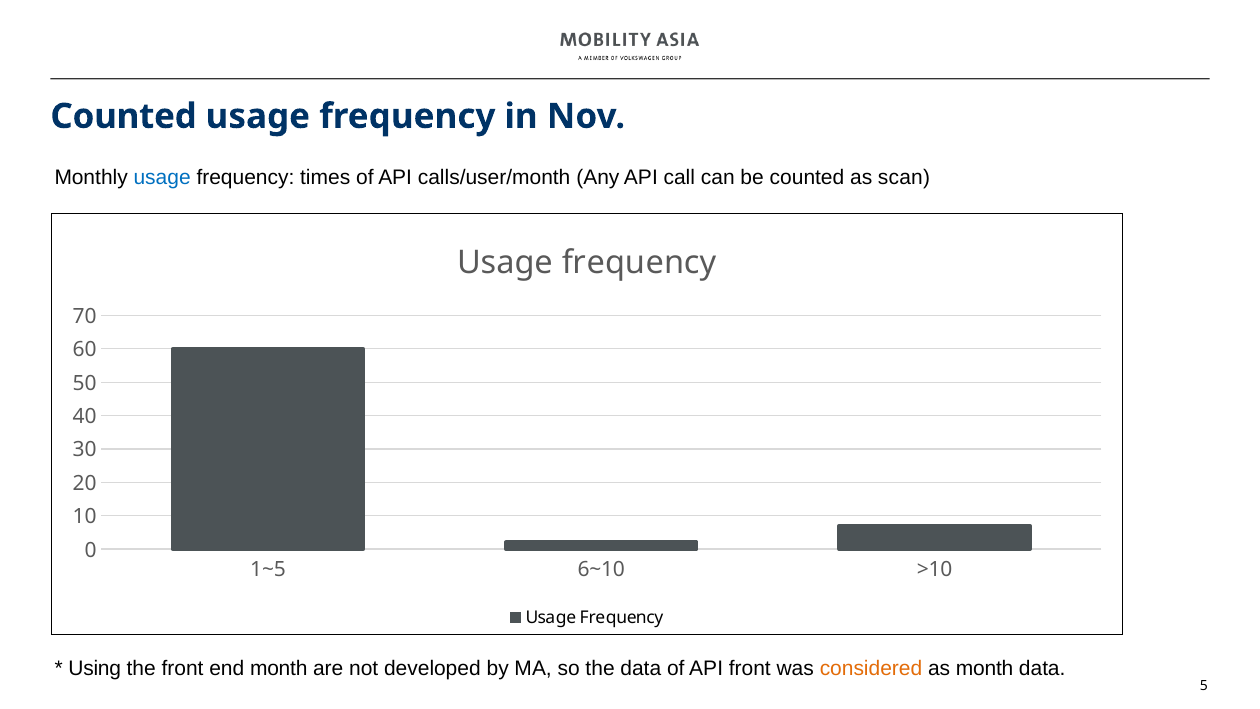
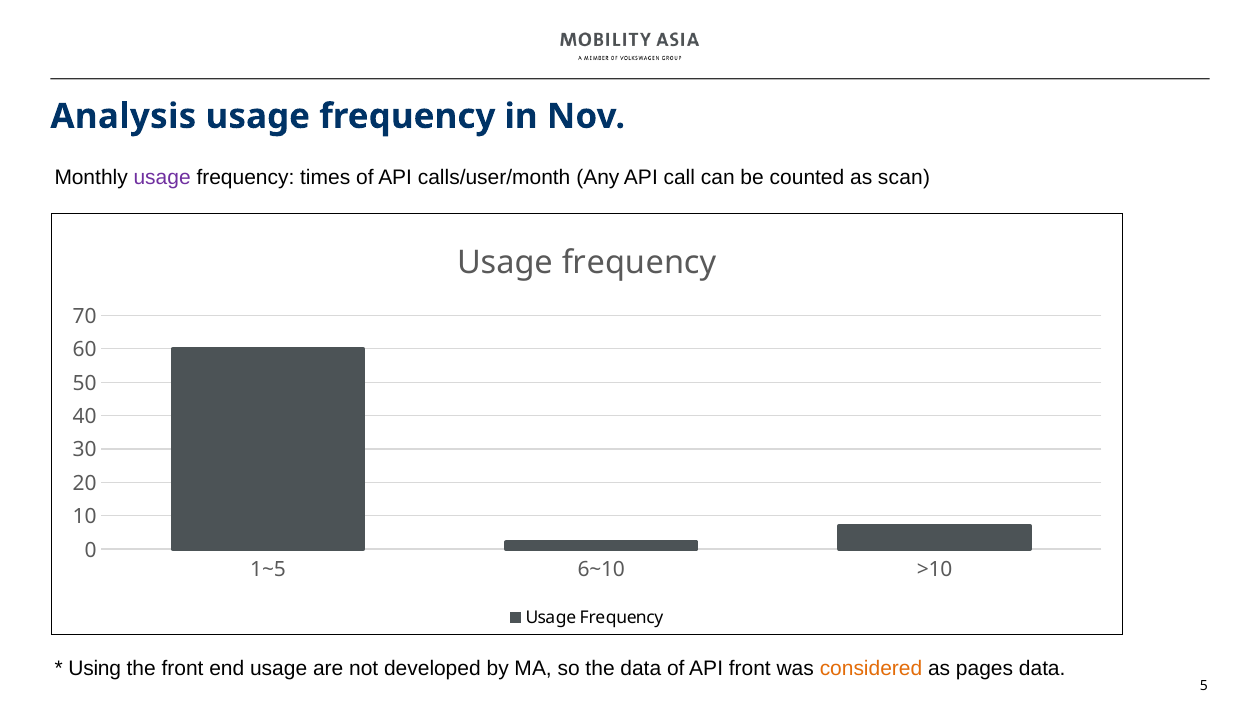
Counted at (124, 116): Counted -> Analysis
usage at (162, 178) colour: blue -> purple
end month: month -> usage
as month: month -> pages
